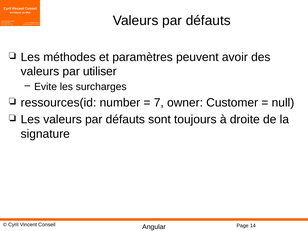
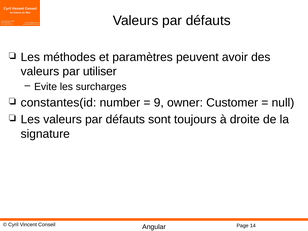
ressources(id: ressources(id -> constantes(id
7: 7 -> 9
